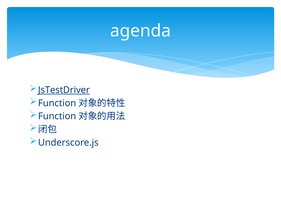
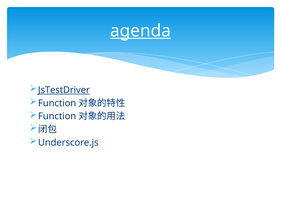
agenda underline: none -> present
